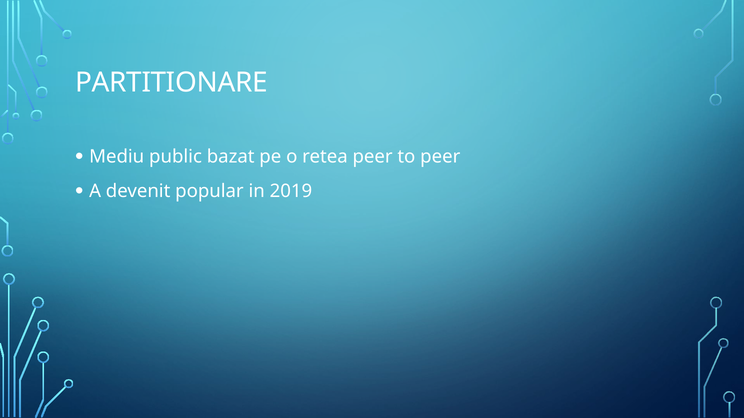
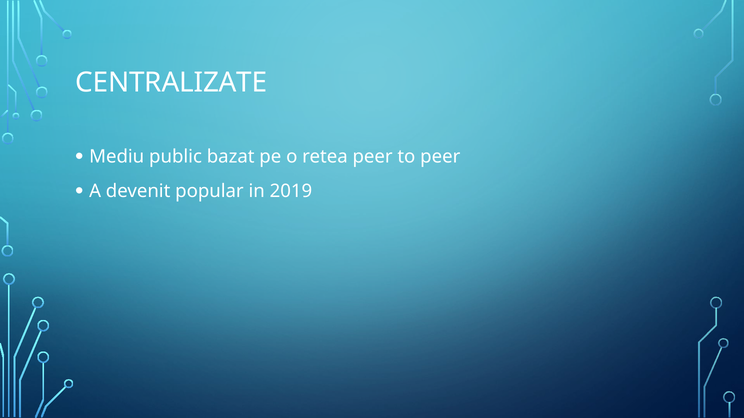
PARTITIONARE: PARTITIONARE -> CENTRALIZATE
